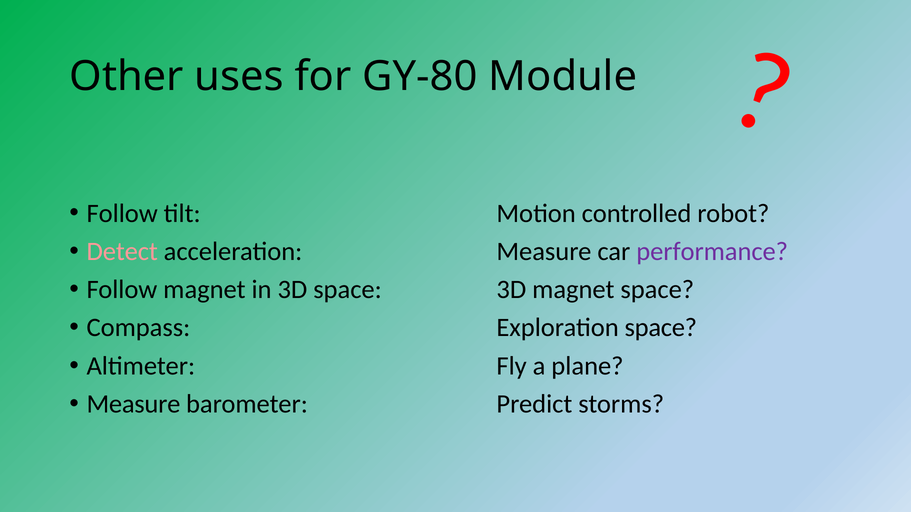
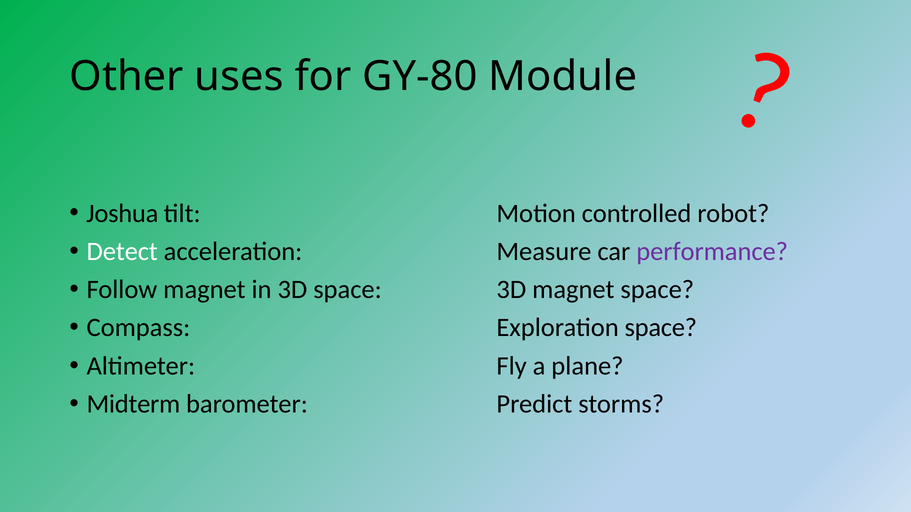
Follow at (122, 213): Follow -> Joshua
Detect colour: pink -> white
Measure at (133, 404): Measure -> Midterm
